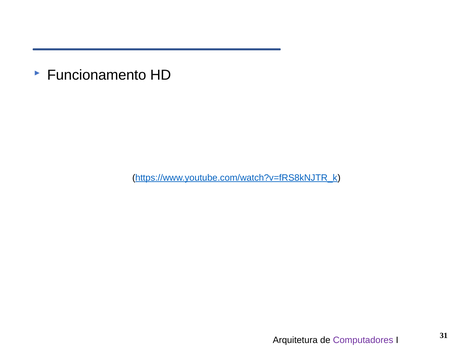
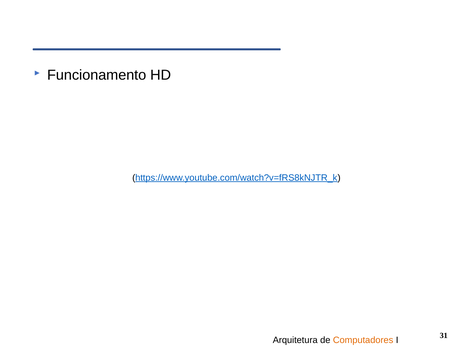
Computadores colour: purple -> orange
